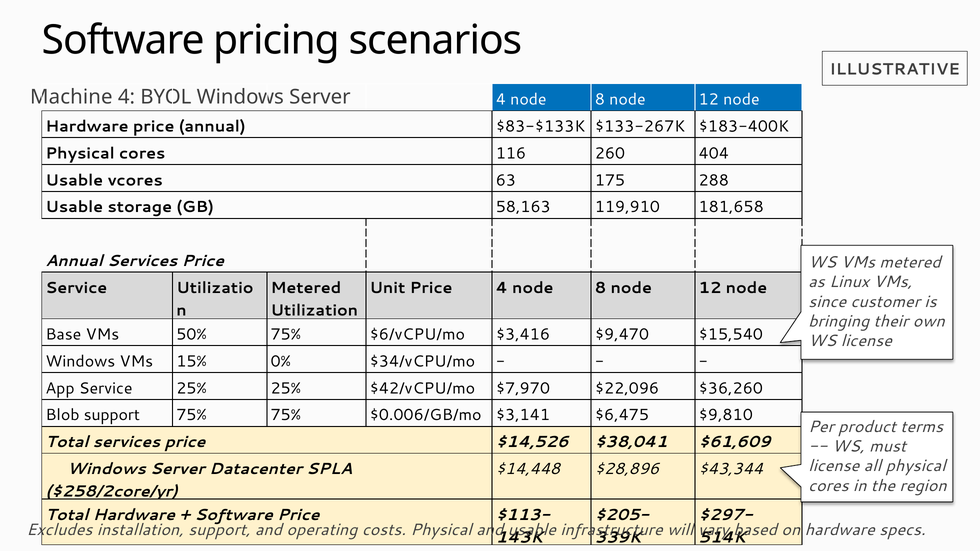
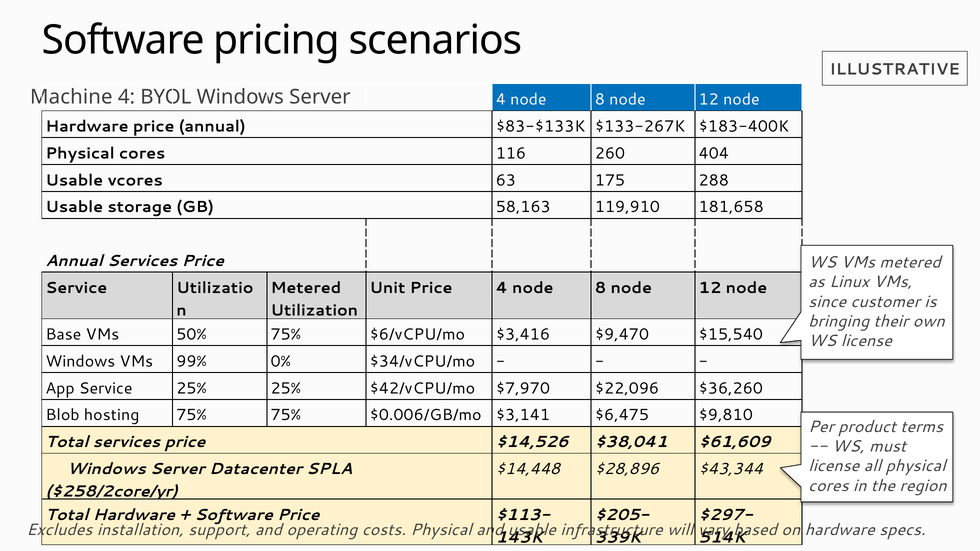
15%: 15% -> 99%
Blob support: support -> hosting
